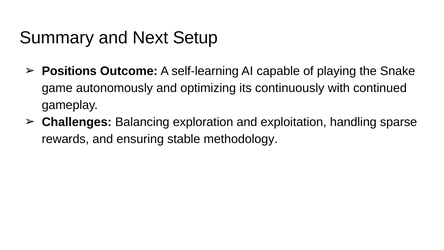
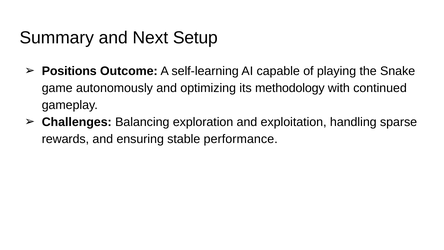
continuously: continuously -> methodology
methodology: methodology -> performance
